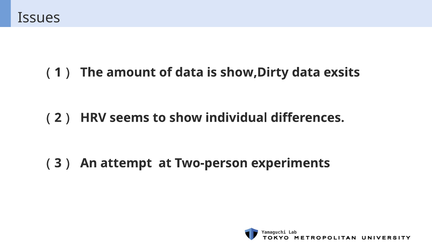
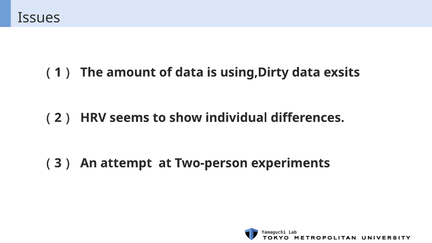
show,Dirty: show,Dirty -> using,Dirty
